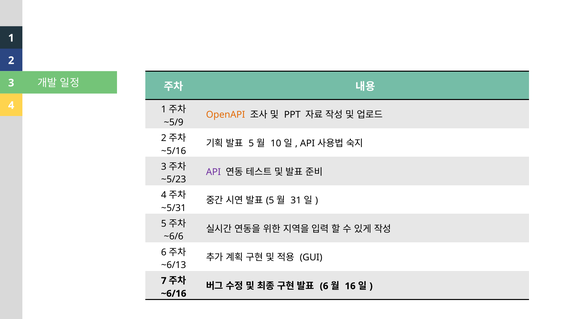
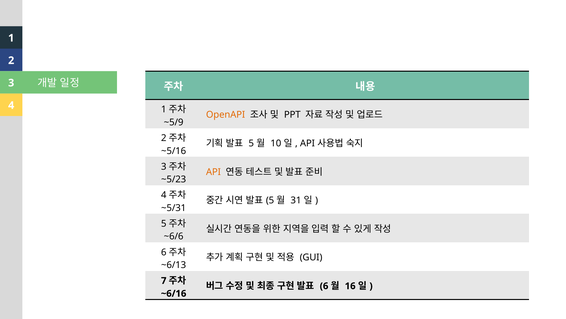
API at (213, 172) colour: purple -> orange
